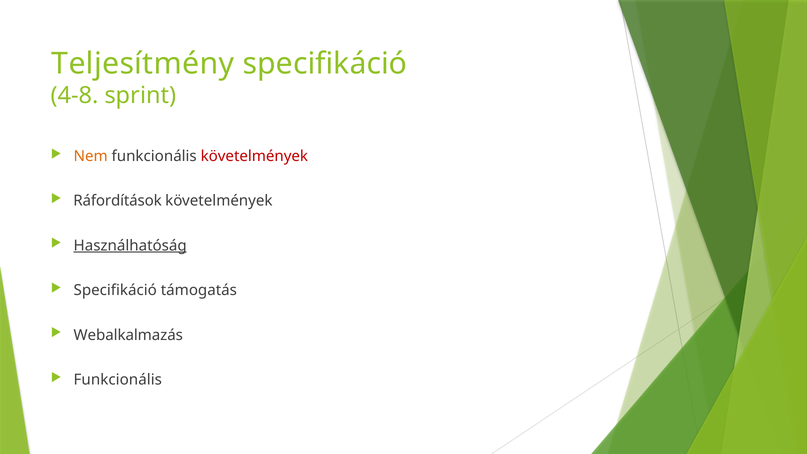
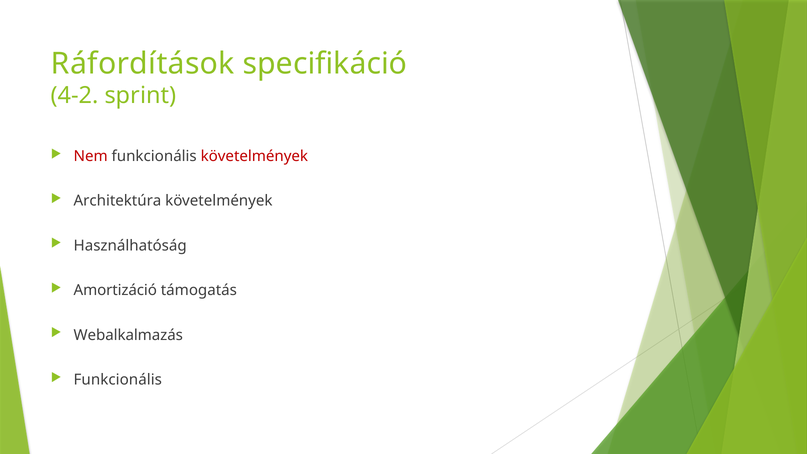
Teljesítmény: Teljesítmény -> Ráfordítások
4-8: 4-8 -> 4-2
Nem colour: orange -> red
Ráfordítások: Ráfordítások -> Architektúra
Használhatóság underline: present -> none
Specifikáció at (115, 290): Specifikáció -> Amortizáció
